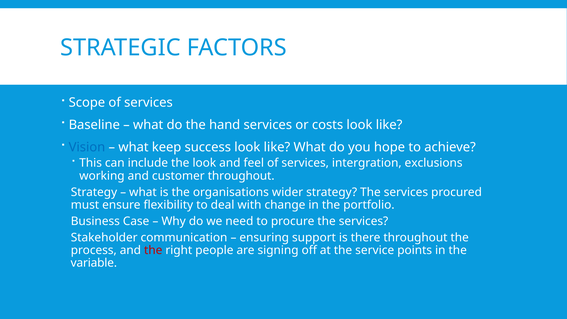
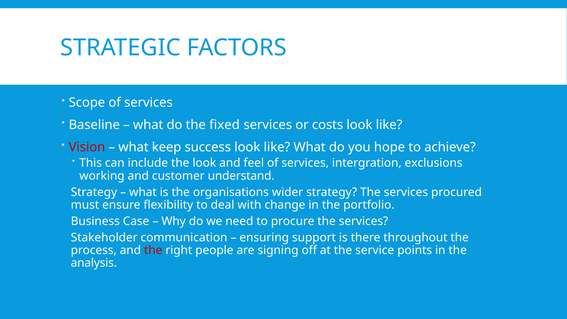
hand: hand -> fixed
Vision colour: blue -> red
customer throughout: throughout -> understand
variable: variable -> analysis
